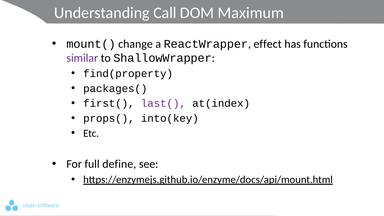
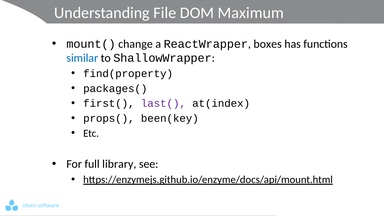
Call: Call -> File
effect: effect -> boxes
similar colour: purple -> blue
into(key: into(key -> been(key
define: define -> library
